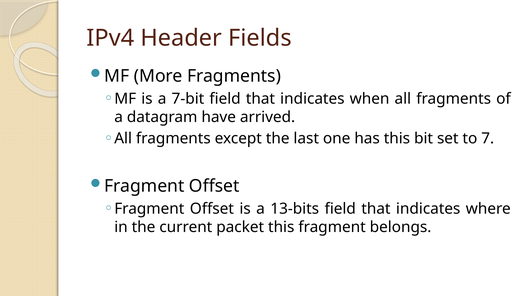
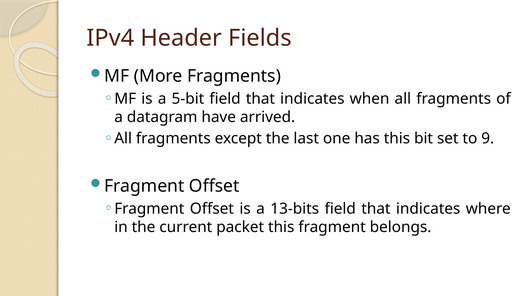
7-bit: 7-bit -> 5-bit
7: 7 -> 9
